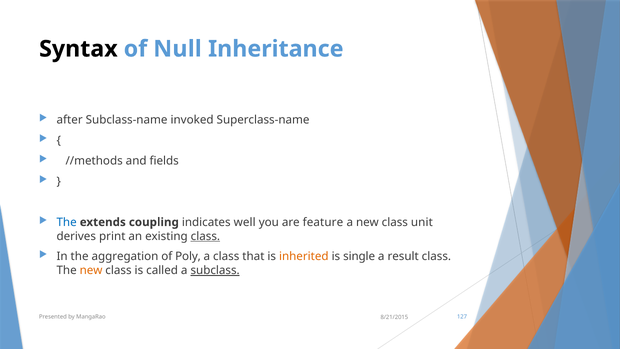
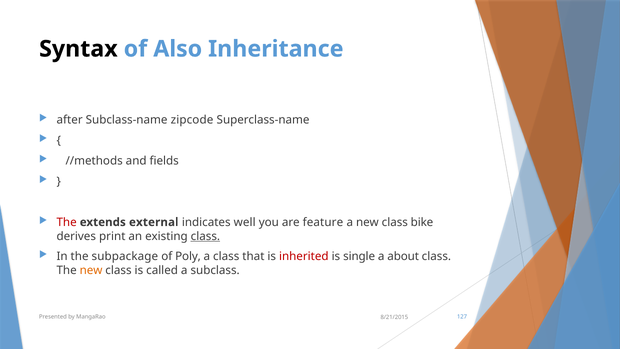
Null: Null -> Also
invoked: invoked -> zipcode
The at (67, 222) colour: blue -> red
coupling: coupling -> external
unit: unit -> bike
aggregation: aggregation -> subpackage
inherited colour: orange -> red
result: result -> about
subclass underline: present -> none
